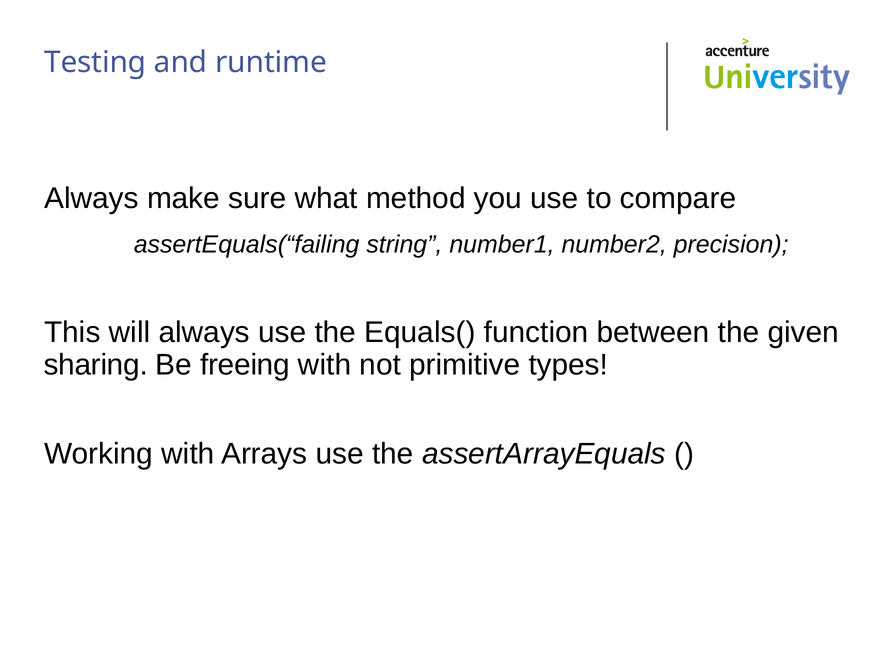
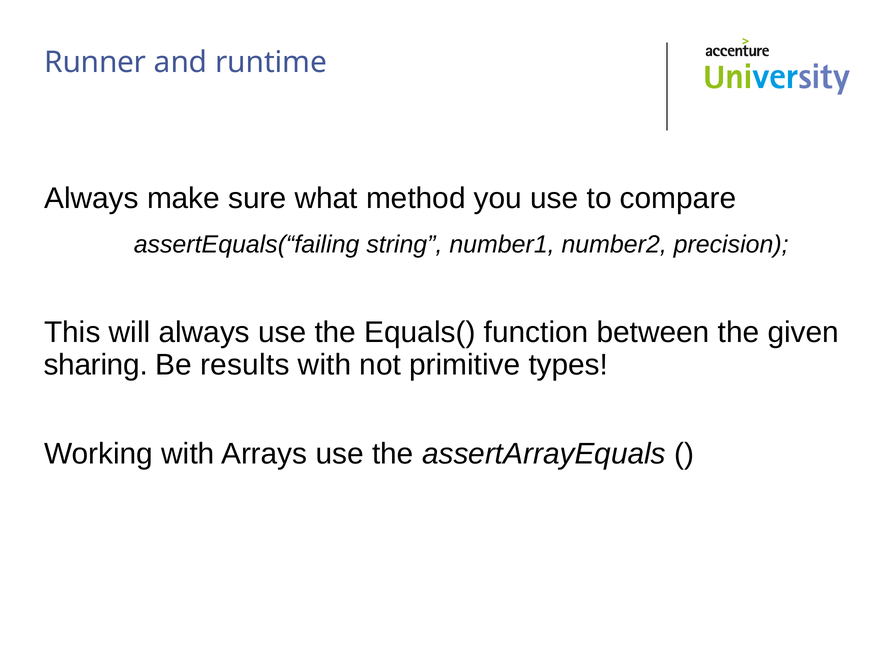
Testing: Testing -> Runner
freeing: freeing -> results
